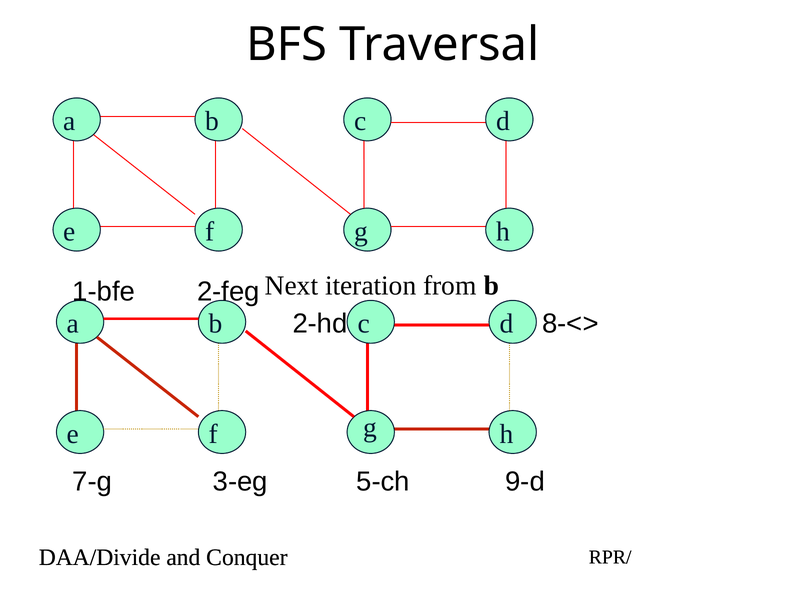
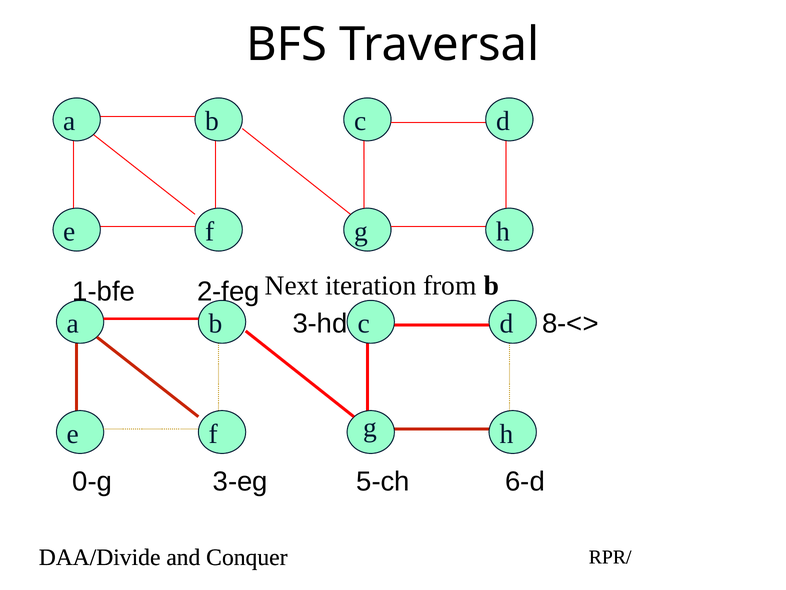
2-hd: 2-hd -> 3-hd
7-g: 7-g -> 0-g
9-d: 9-d -> 6-d
